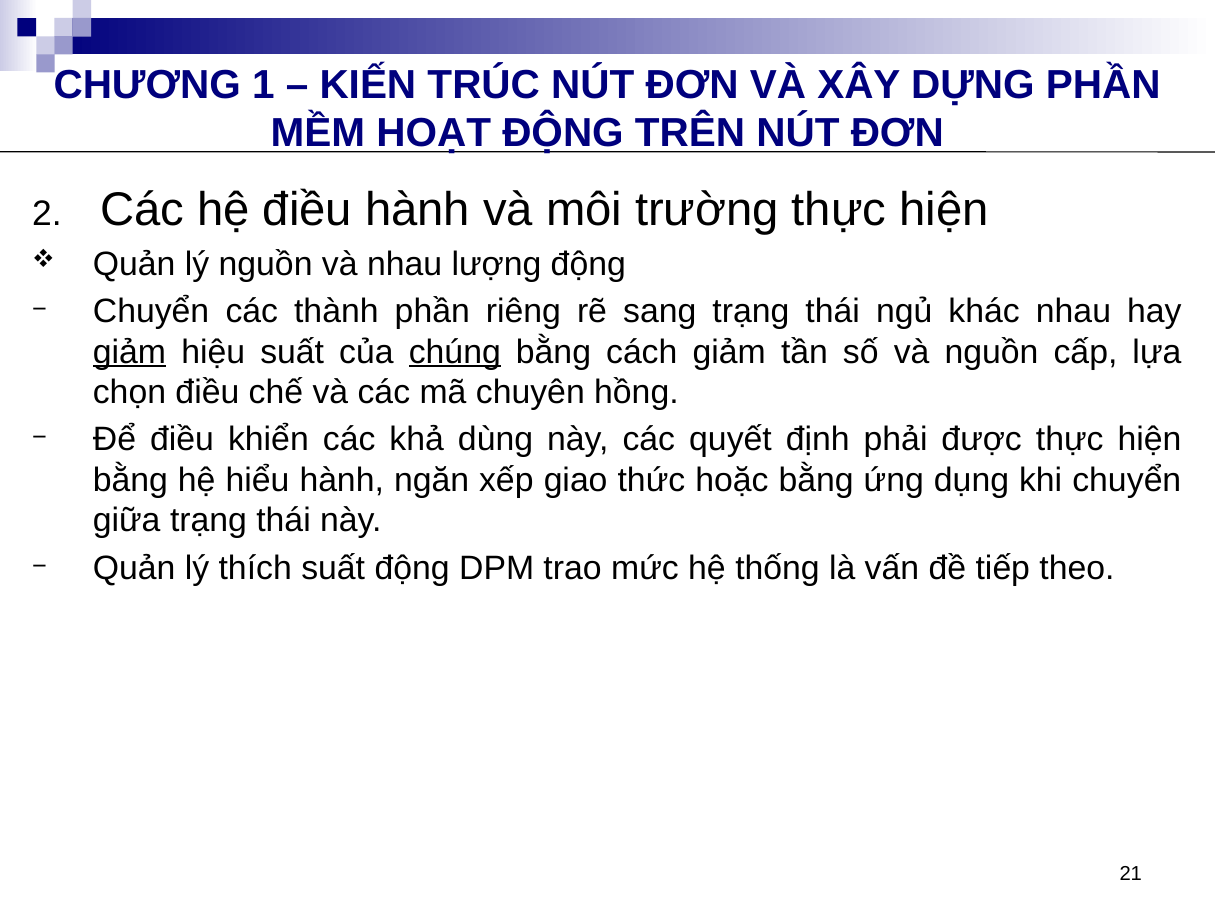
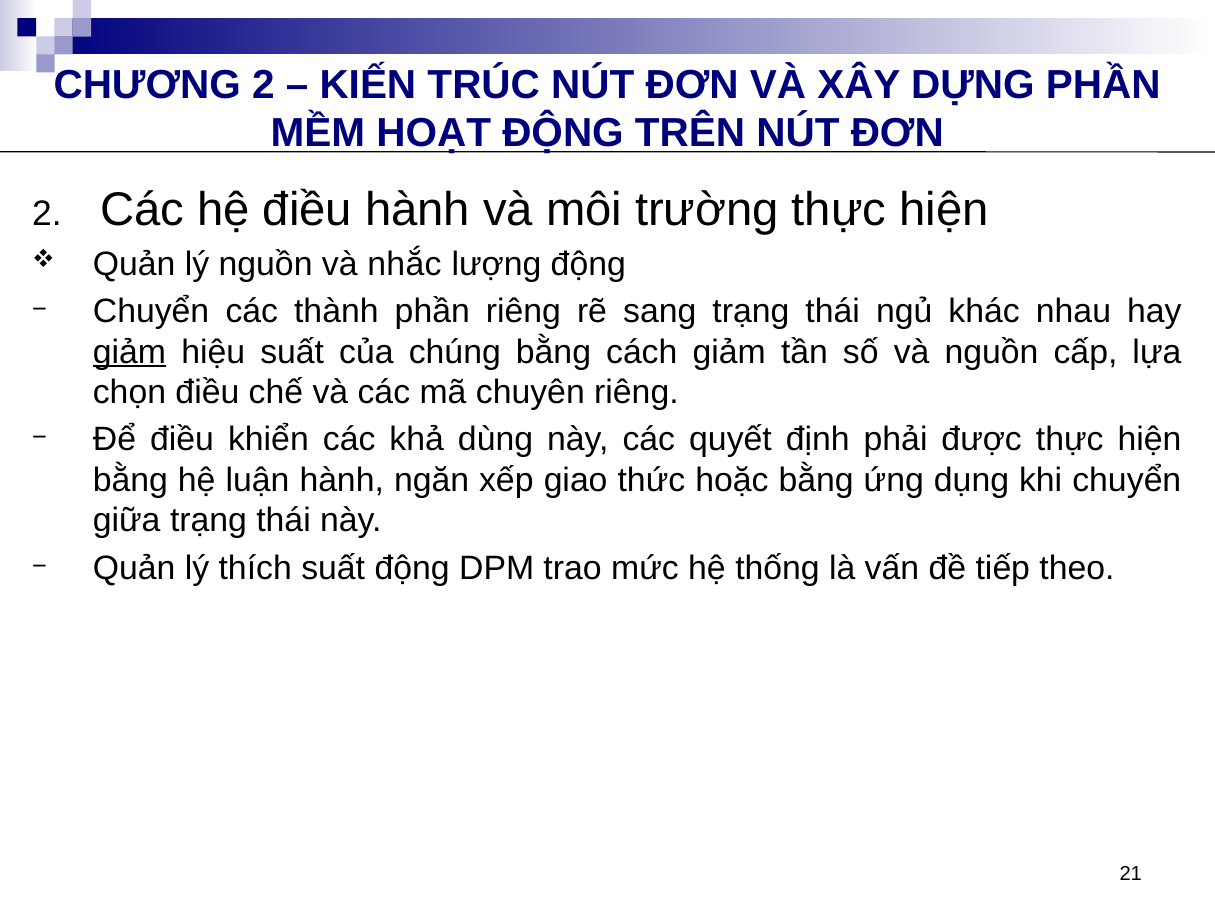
CHƯƠNG 1: 1 -> 2
và nhau: nhau -> nhắc
chúng underline: present -> none
chuyên hồng: hồng -> riêng
hiểu: hiểu -> luận
